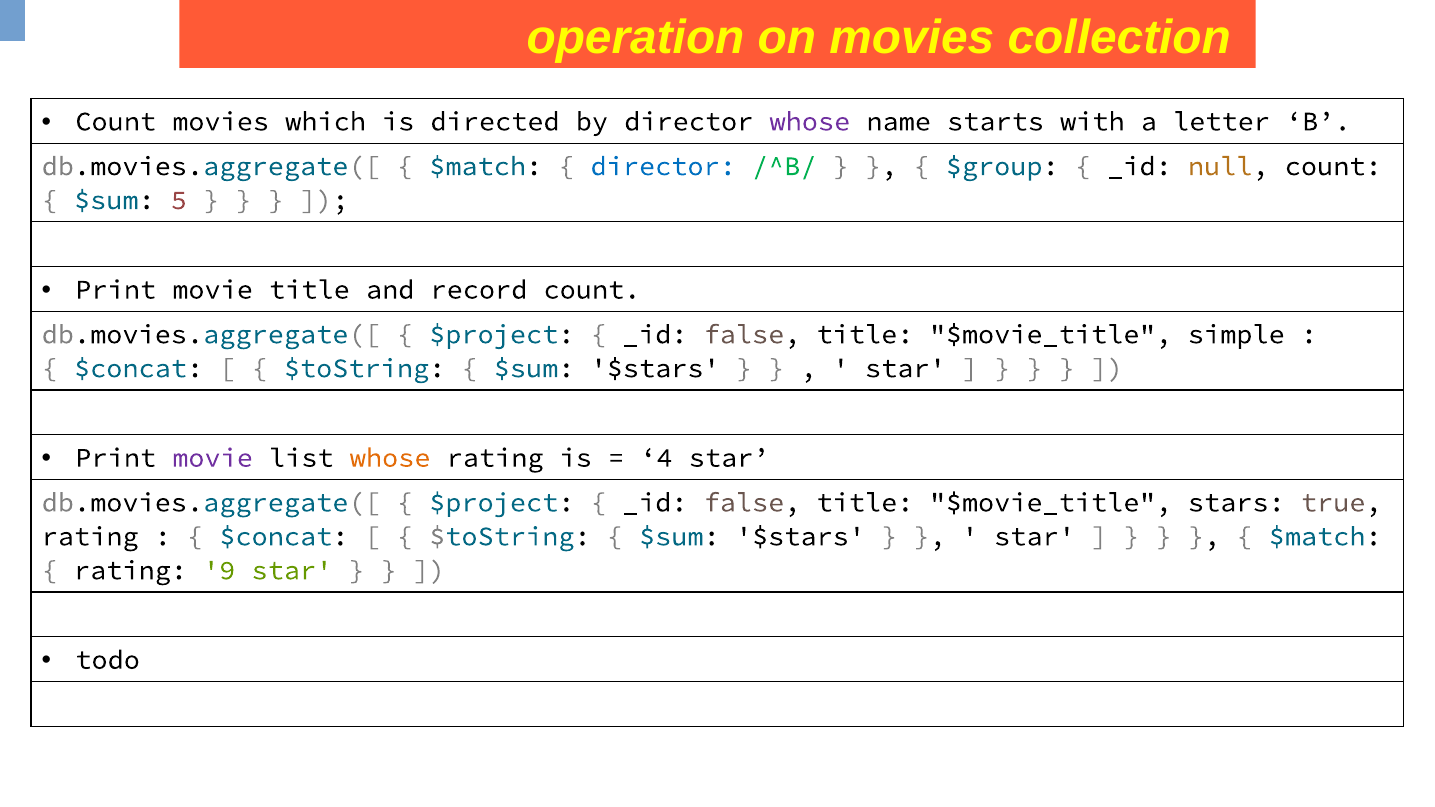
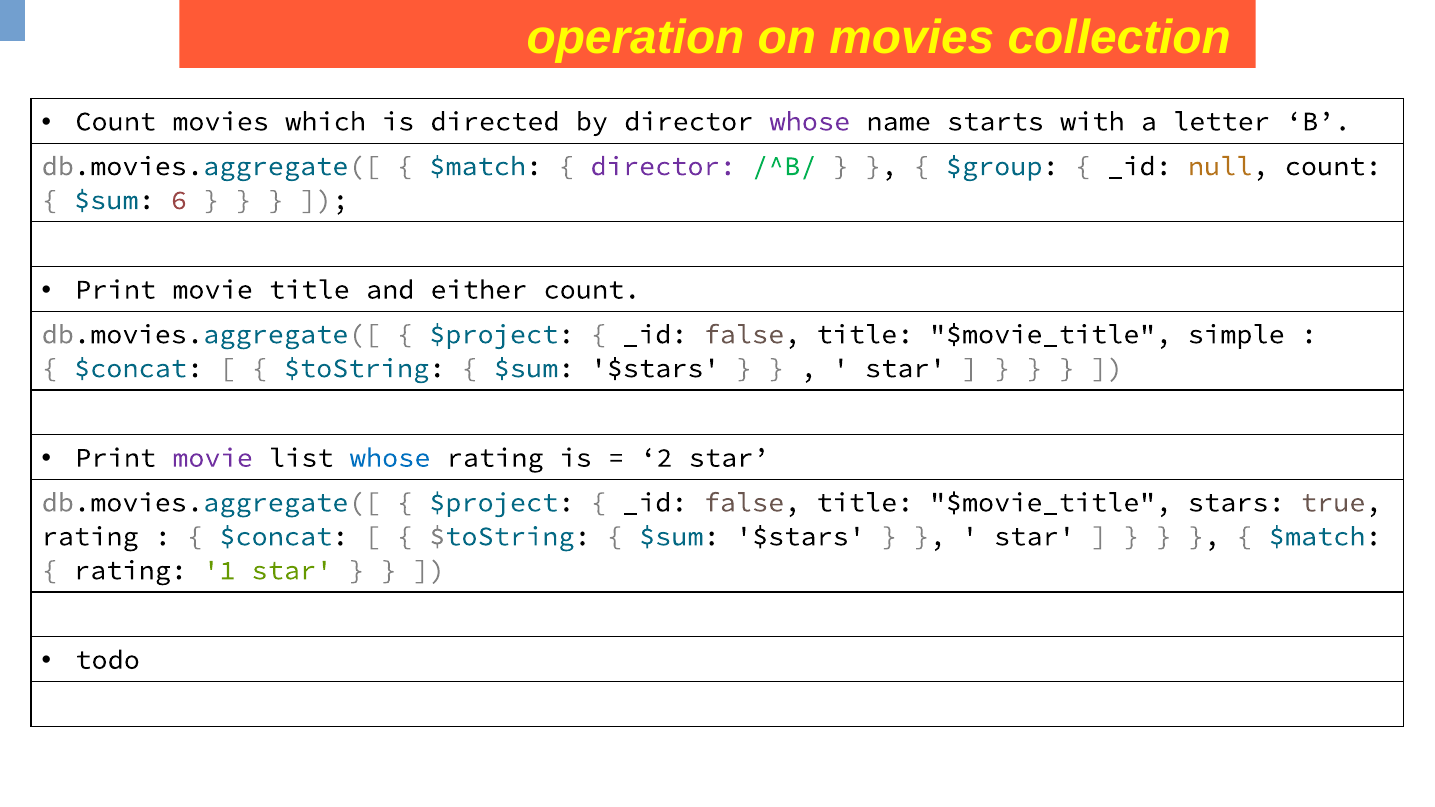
director at (663, 166) colour: blue -> purple
5: 5 -> 6
record: record -> either
whose at (390, 458) colour: orange -> blue
4: 4 -> 2
9: 9 -> 1
